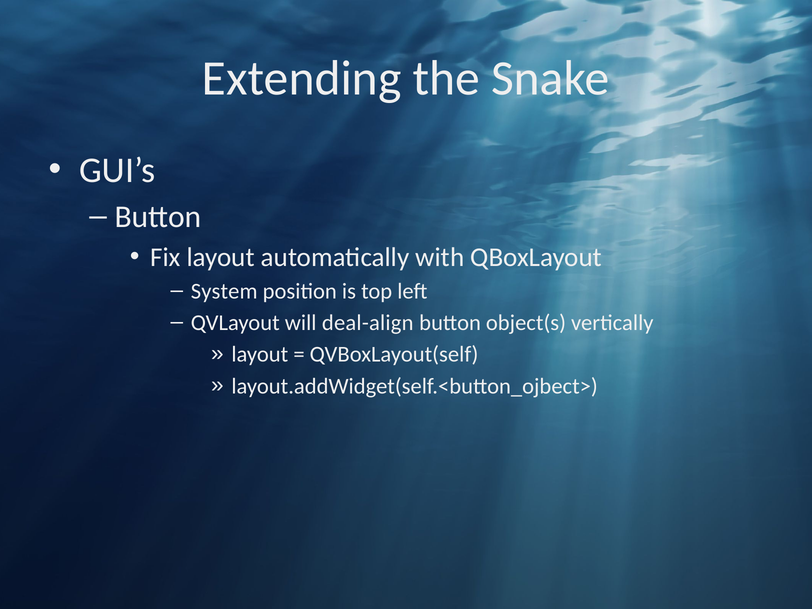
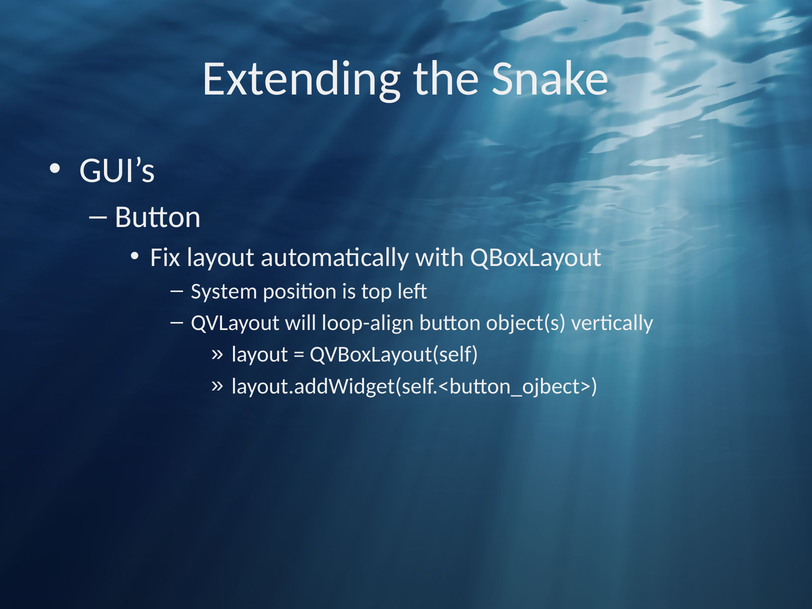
deal-align: deal-align -> loop-align
